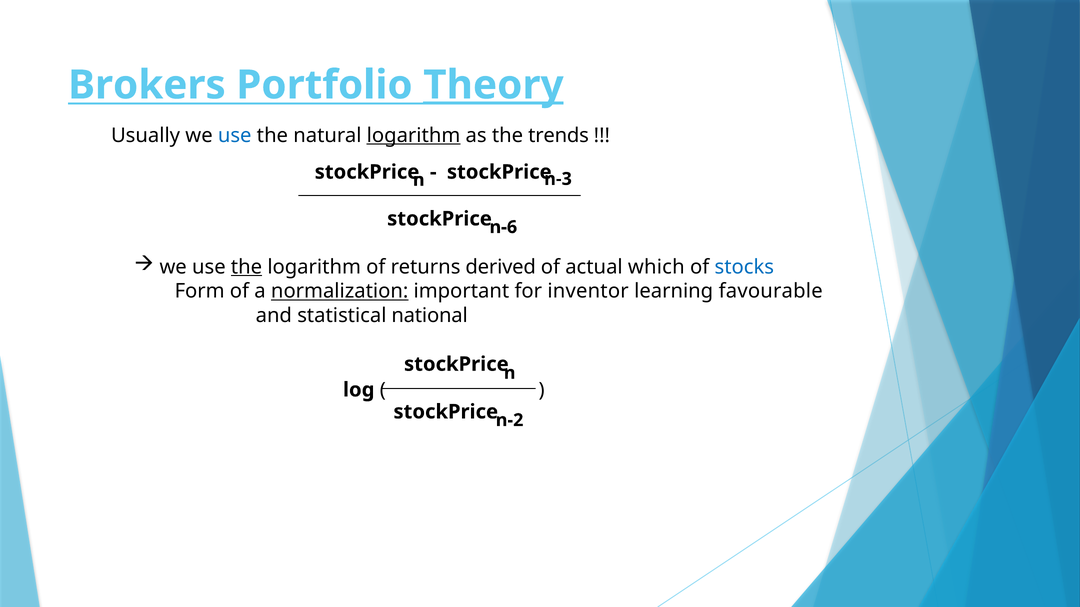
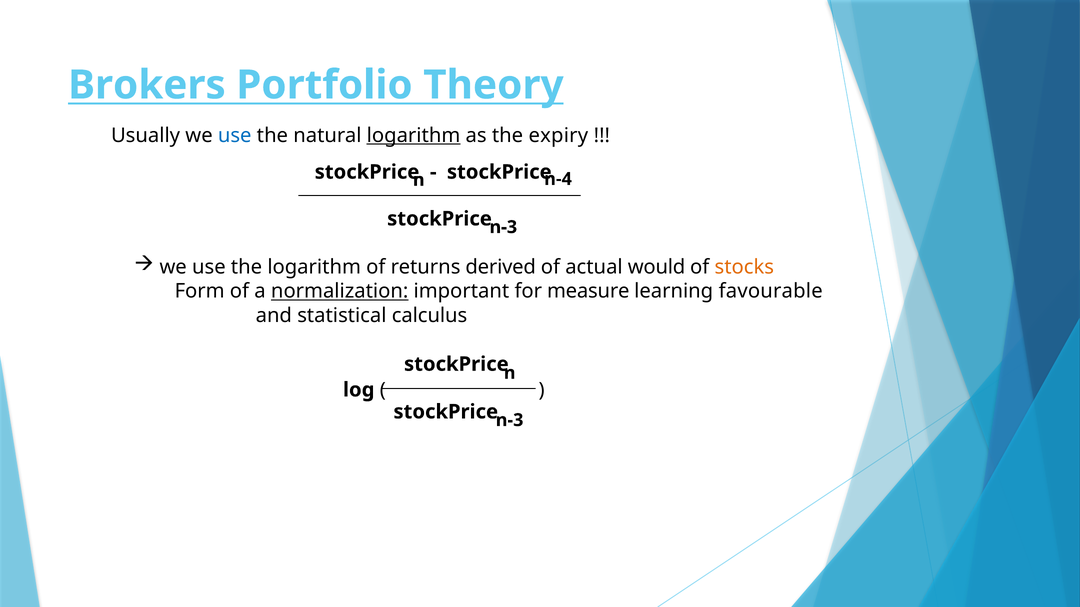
Theory underline: present -> none
trends: trends -> expiry
n-3: n-3 -> n-4
n-6 at (503, 227): n-6 -> n-3
the at (246, 267) underline: present -> none
which: which -> would
stocks colour: blue -> orange
inventor: inventor -> measure
national: national -> calculus
n-2 at (510, 420): n-2 -> n-3
